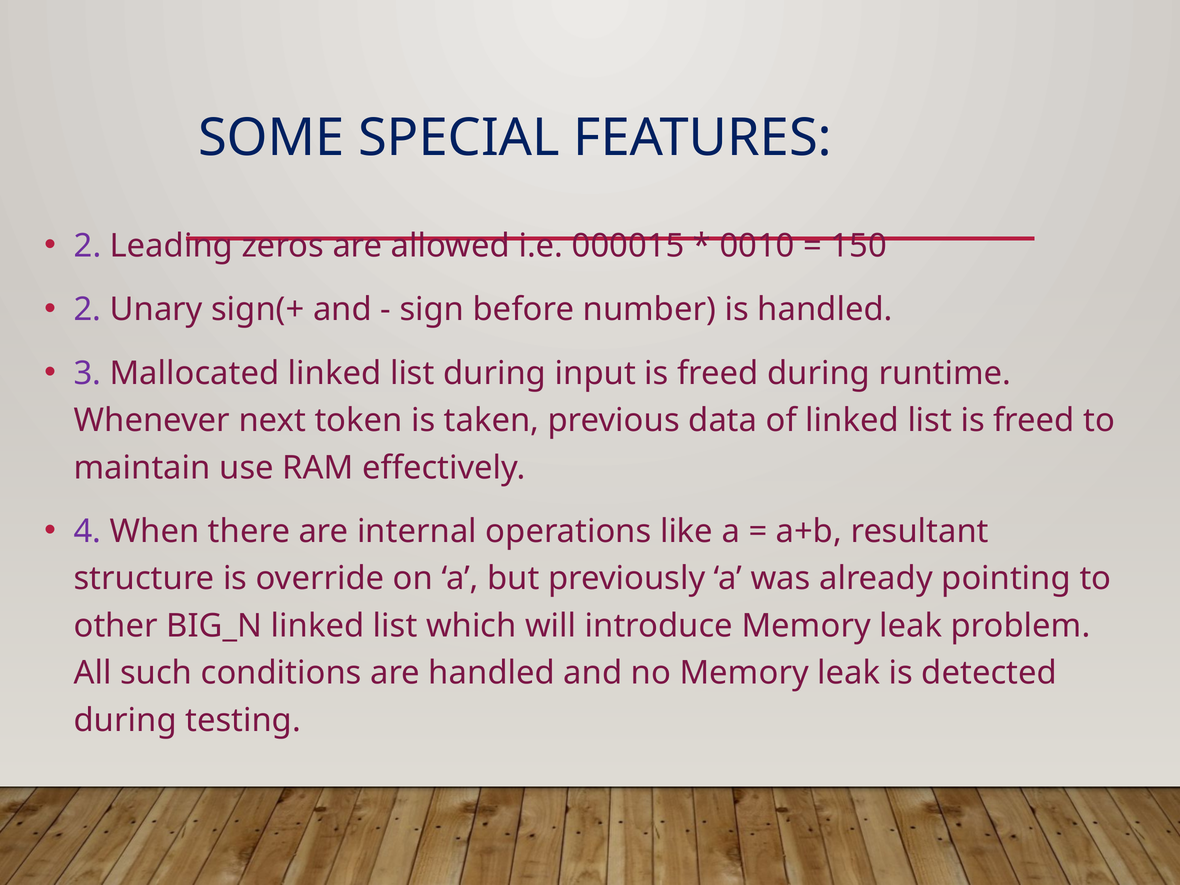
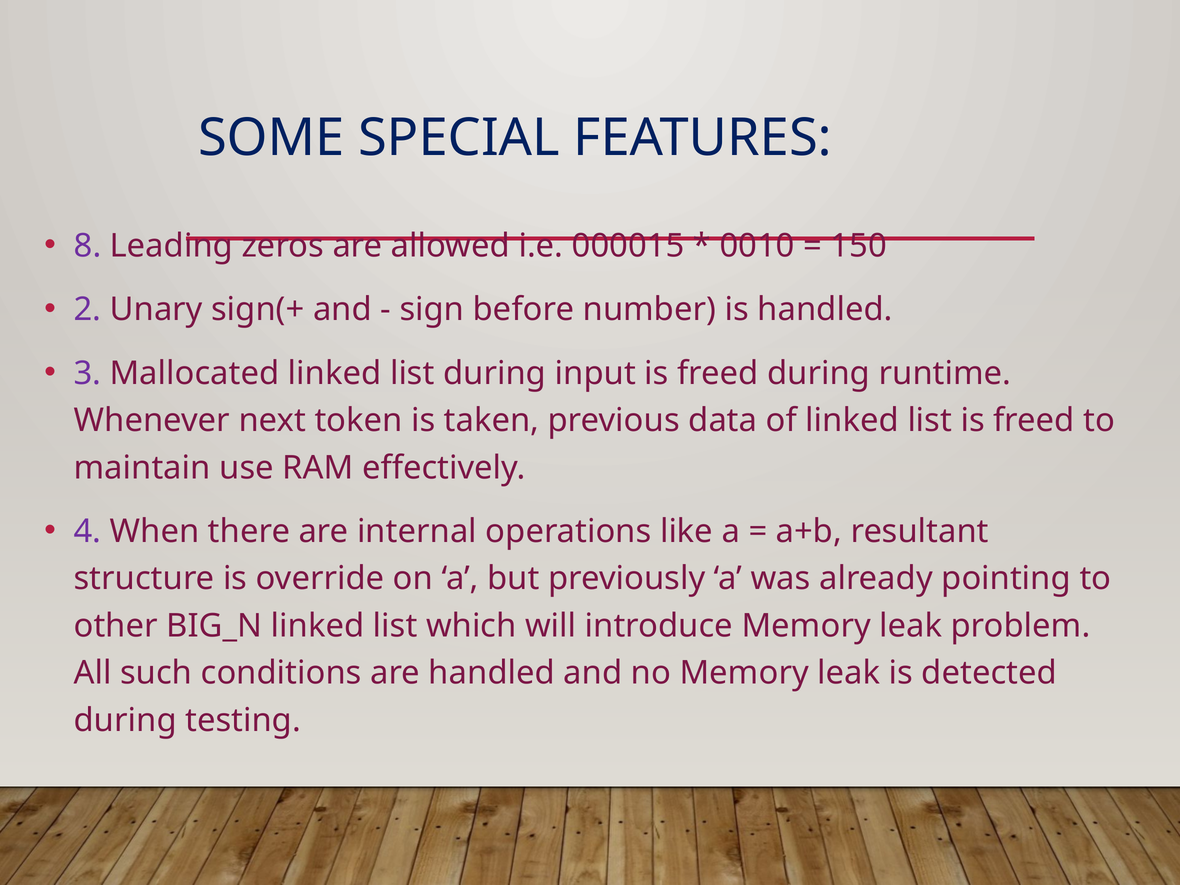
2 at (88, 246): 2 -> 8
